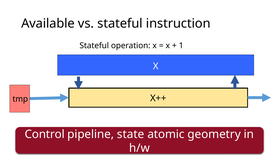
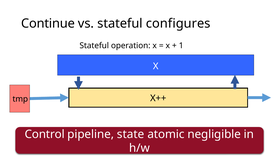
Available: Available -> Continue
instruction: instruction -> configures
geometry: geometry -> negligible
